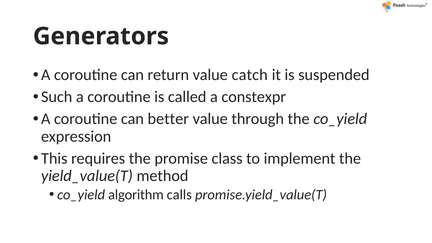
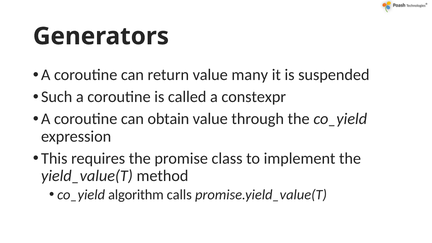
catch: catch -> many
better: better -> obtain
